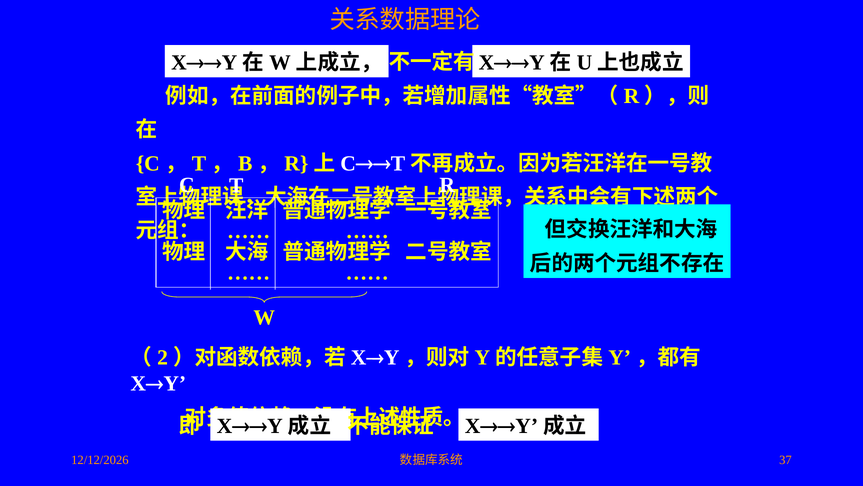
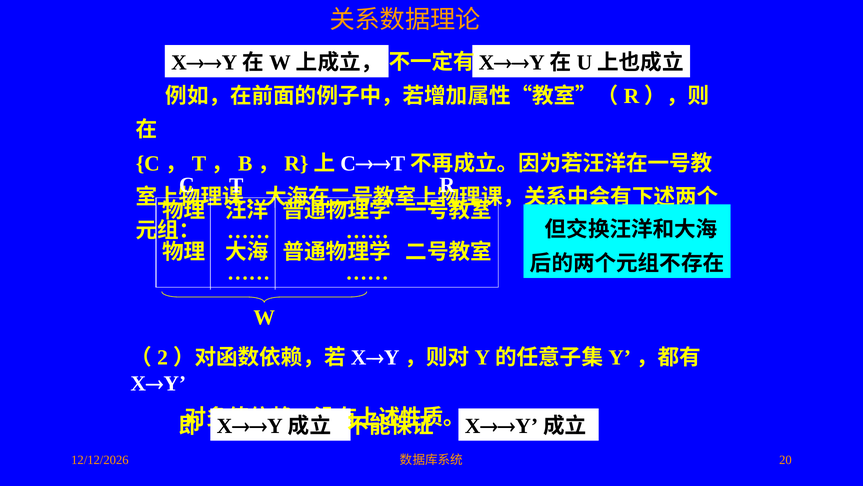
37: 37 -> 20
